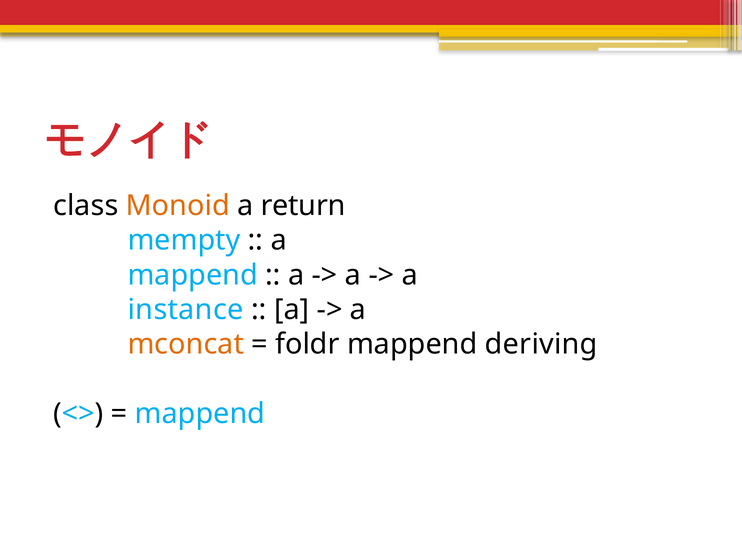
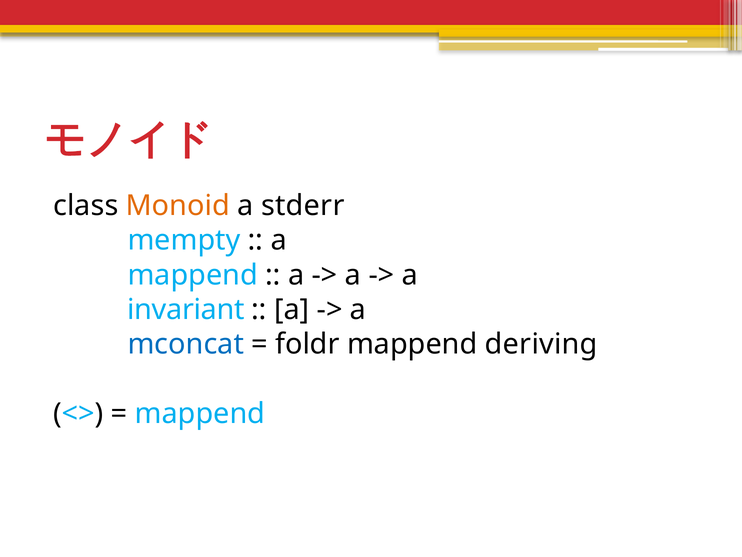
return: return -> stderr
instance: instance -> invariant
mconcat colour: orange -> blue
